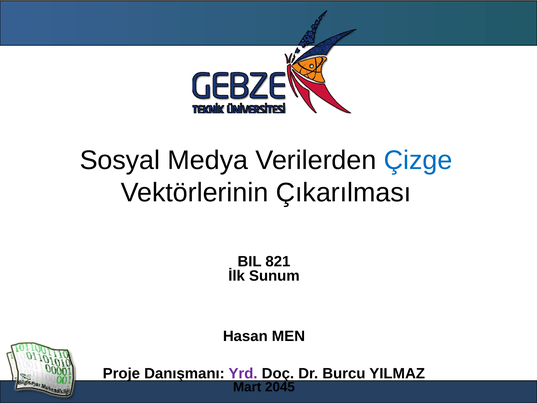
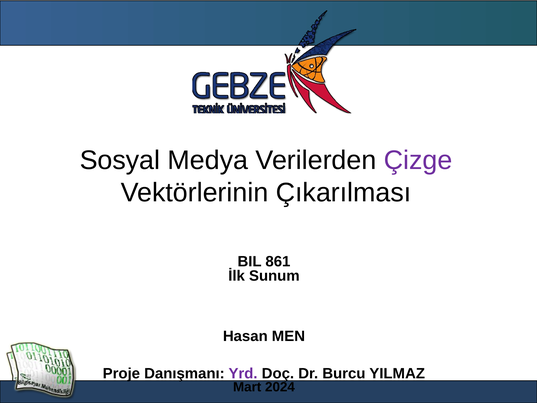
Çizge colour: blue -> purple
821: 821 -> 861
2045: 2045 -> 2024
